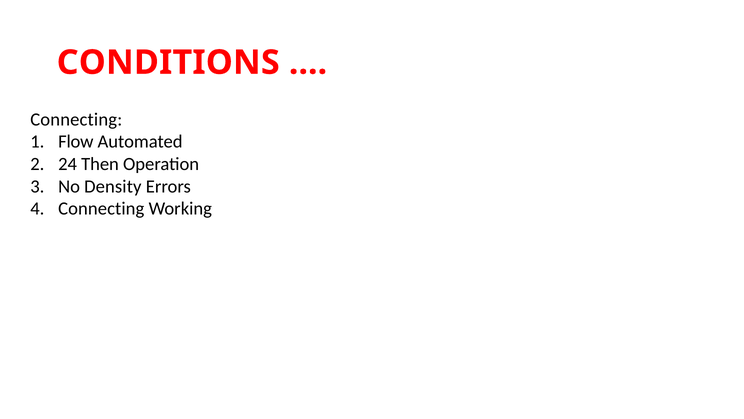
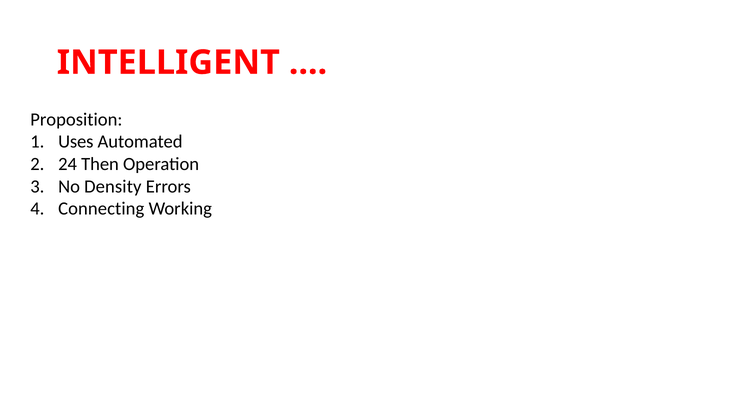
CONDITIONS: CONDITIONS -> INTELLIGENT
Connecting at (76, 119): Connecting -> Proposition
Flow: Flow -> Uses
